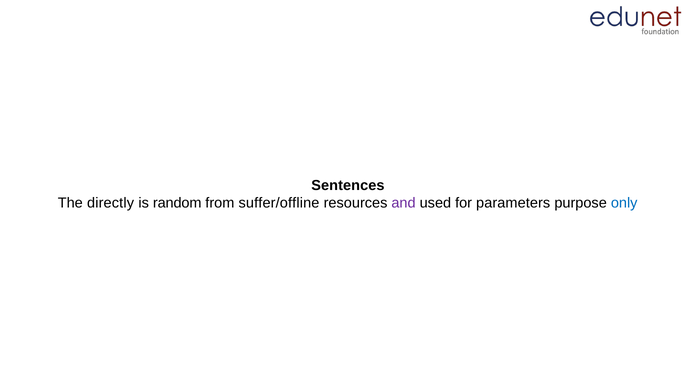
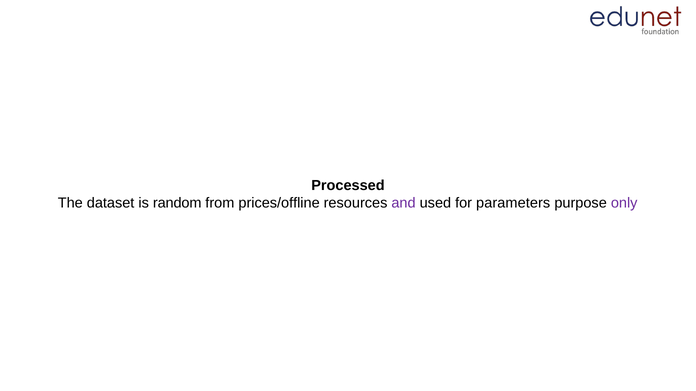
Sentences: Sentences -> Processed
directly: directly -> dataset
suffer/offline: suffer/offline -> prices/offline
only colour: blue -> purple
